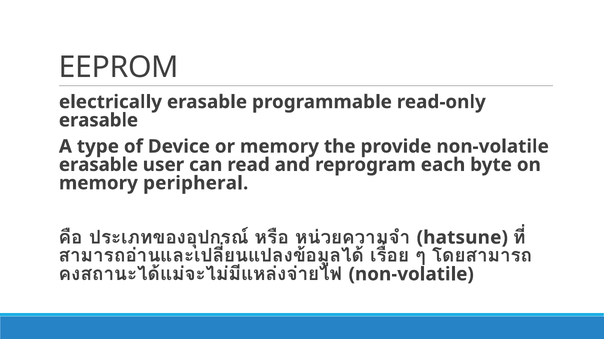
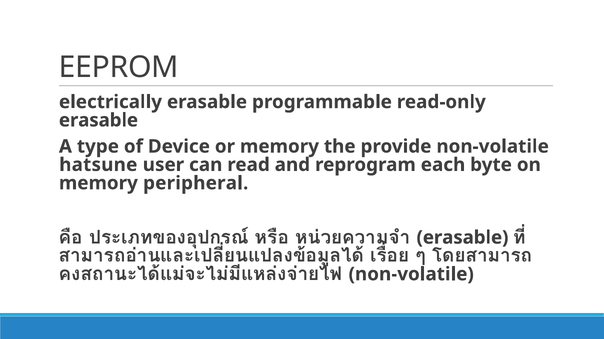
erasable at (98, 165): erasable -> hatsune
hatsune at (462, 238): hatsune -> erasable
